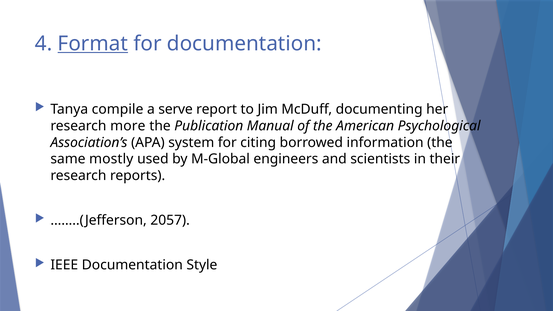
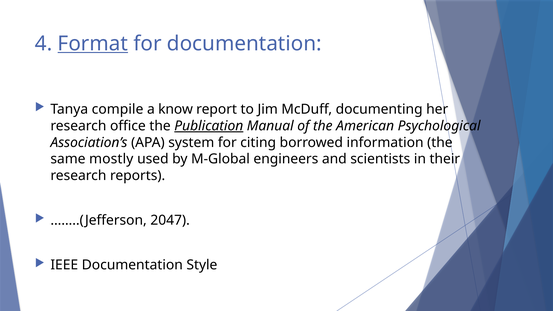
serve: serve -> know
more: more -> office
Publication underline: none -> present
2057: 2057 -> 2047
